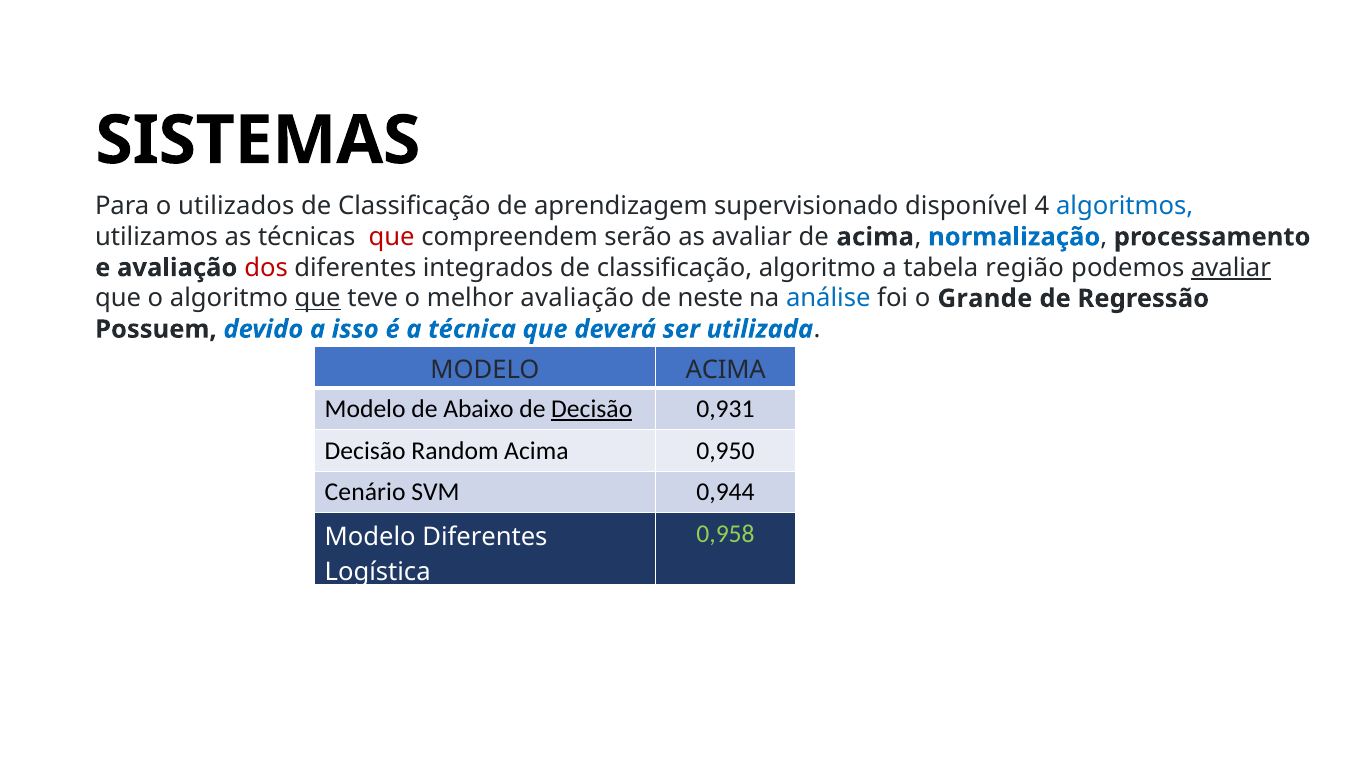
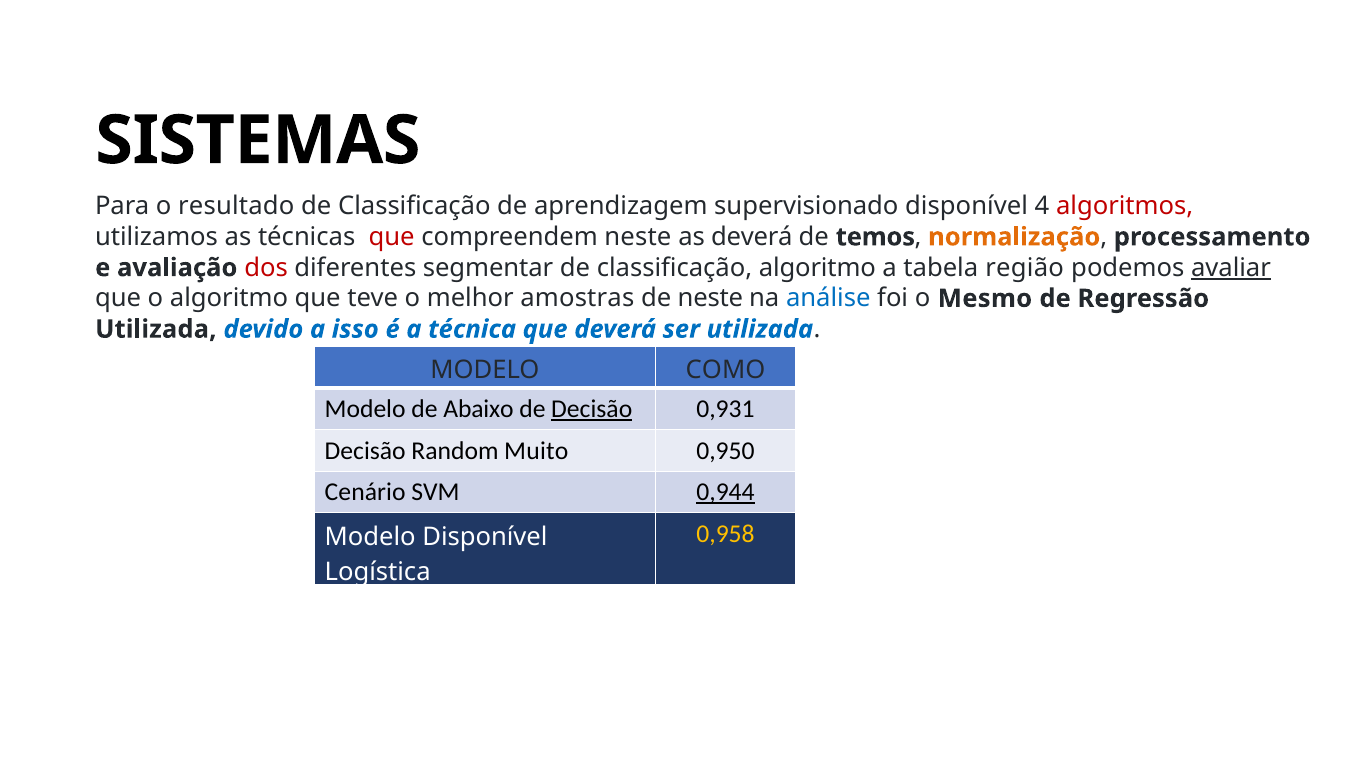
utilizados: utilizados -> resultado
algoritmos colour: blue -> red
compreendem serão: serão -> neste
as avaliar: avaliar -> deverá
de acima: acima -> temos
normalização colour: blue -> orange
integrados: integrados -> segmentar
que at (318, 298) underline: present -> none
melhor avaliação: avaliação -> amostras
Grande: Grande -> Mesmo
Possuem at (156, 329): Possuem -> Utilizada
MODELO ACIMA: ACIMA -> COMO
Random Acima: Acima -> Muito
0,944 underline: none -> present
0,958 colour: light green -> yellow
Modelo Diferentes: Diferentes -> Disponível
